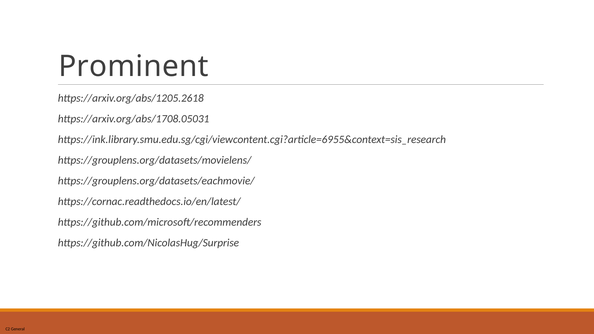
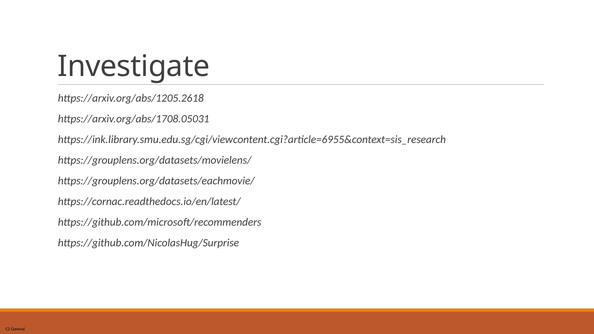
Prominent: Prominent -> Investigate
